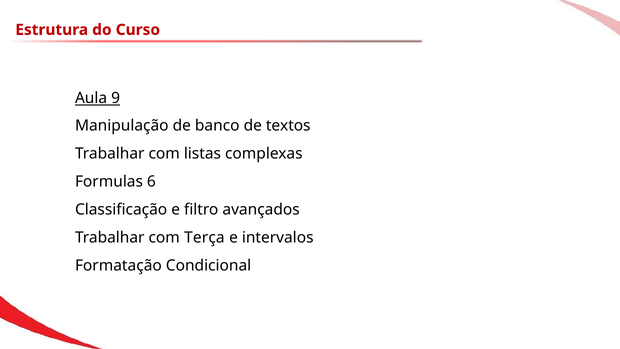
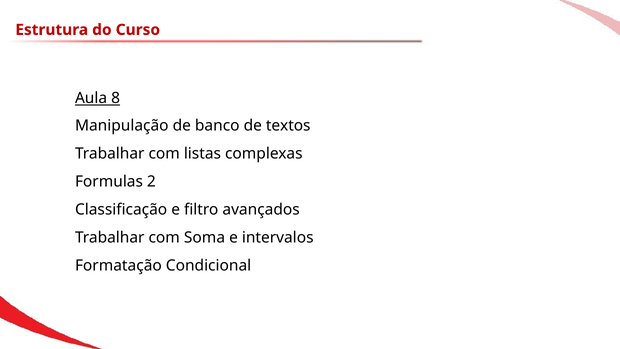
9: 9 -> 8
6: 6 -> 2
Terça: Terça -> Soma
